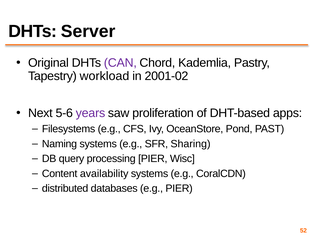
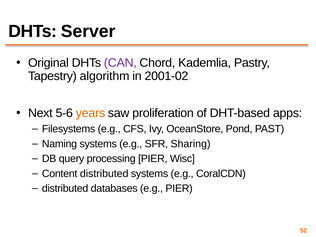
workload: workload -> algorithm
years colour: purple -> orange
Content availability: availability -> distributed
